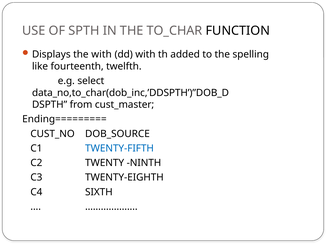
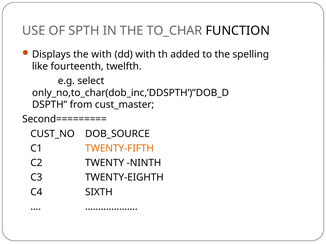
data_no,to_char(dob_inc,’DDSPTH’)”DOB_D: data_no,to_char(dob_inc,’DDSPTH’)”DOB_D -> only_no,to_char(dob_inc,’DDSPTH’)”DOB_D
Ending=========: Ending========= -> Second=========
TWENTY-FIFTH colour: blue -> orange
